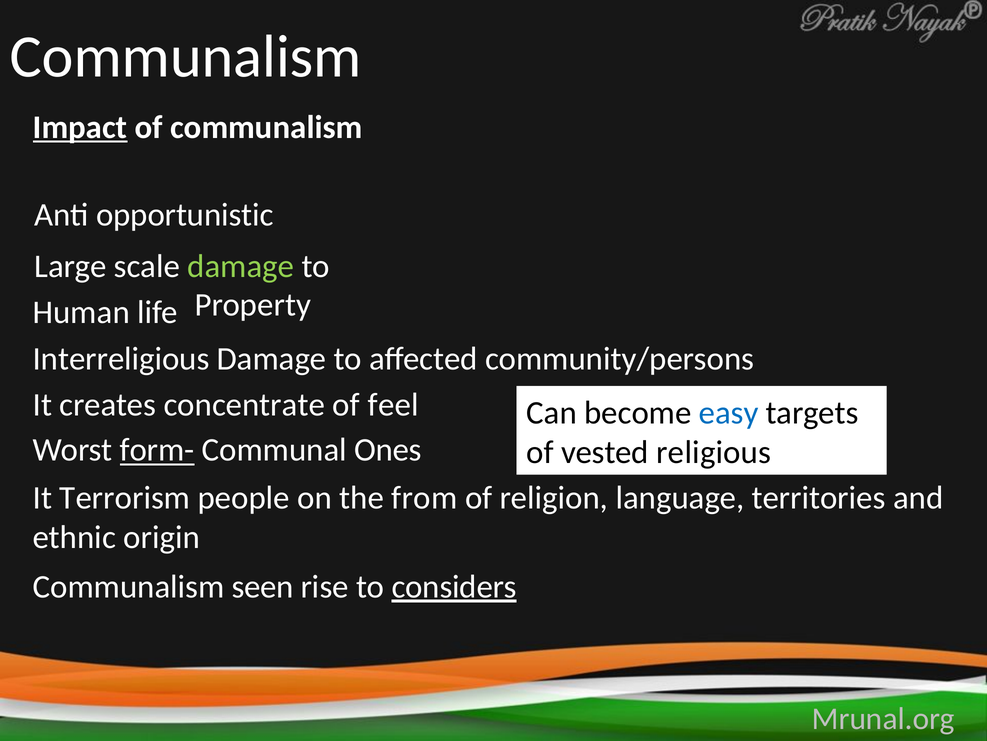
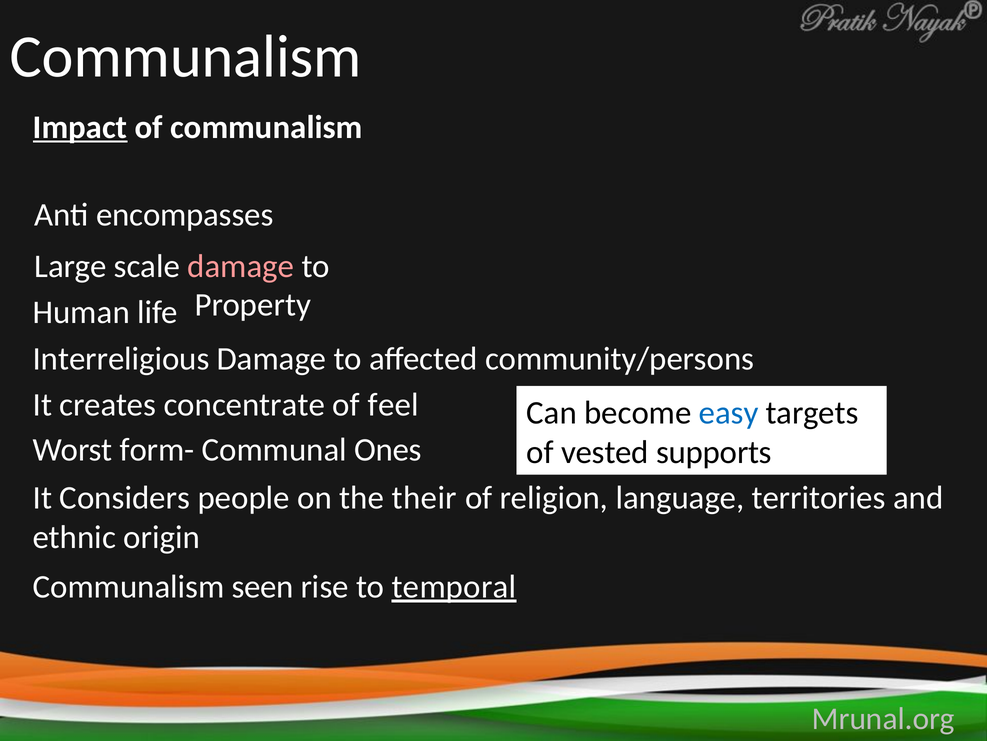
opportunistic: opportunistic -> encompasses
damage at (241, 266) colour: light green -> pink
form- underline: present -> none
religious: religious -> supports
Terrorism: Terrorism -> Considers
from: from -> their
considers: considers -> temporal
